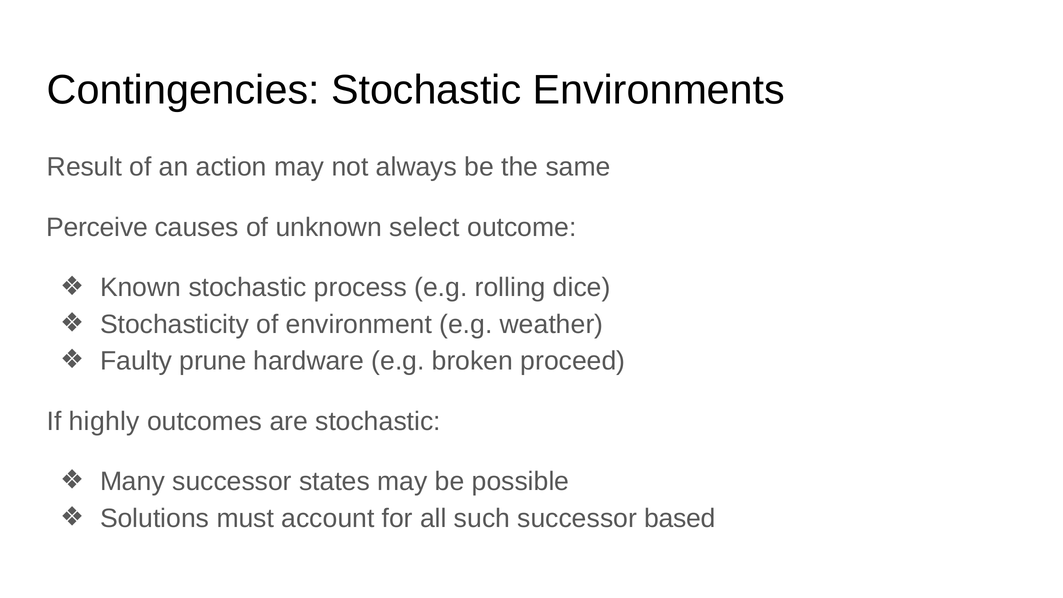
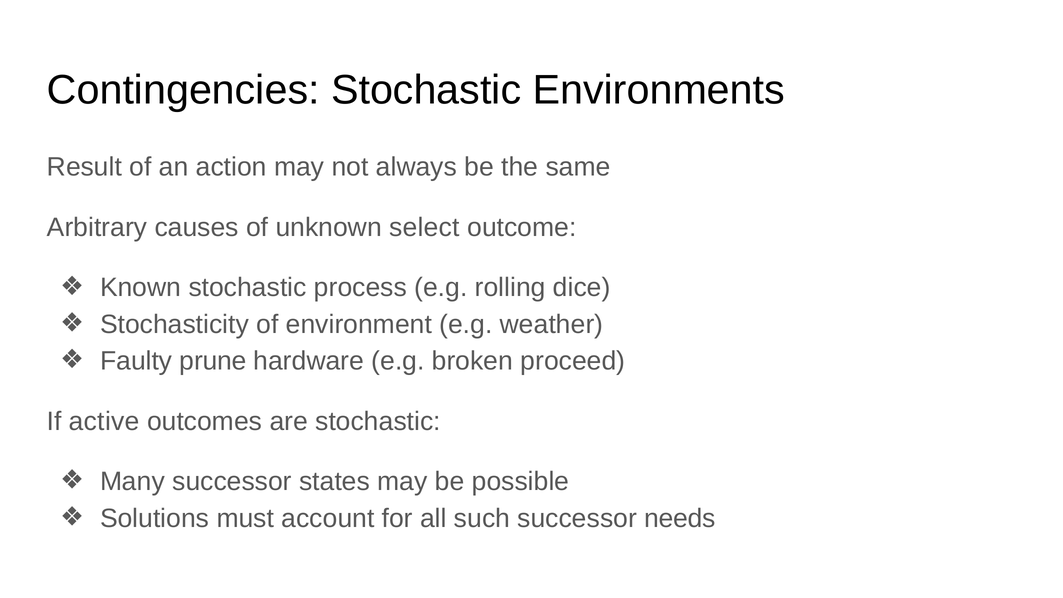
Perceive: Perceive -> Arbitrary
highly: highly -> active
based: based -> needs
